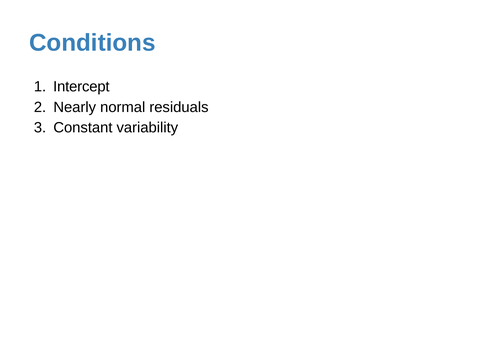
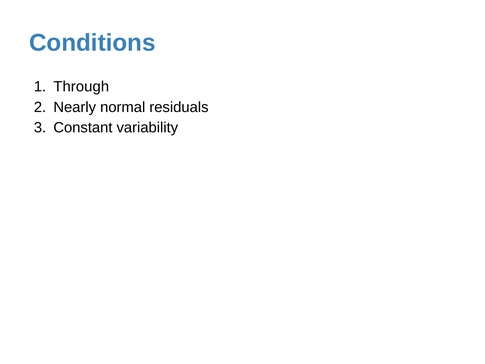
Intercept: Intercept -> Through
